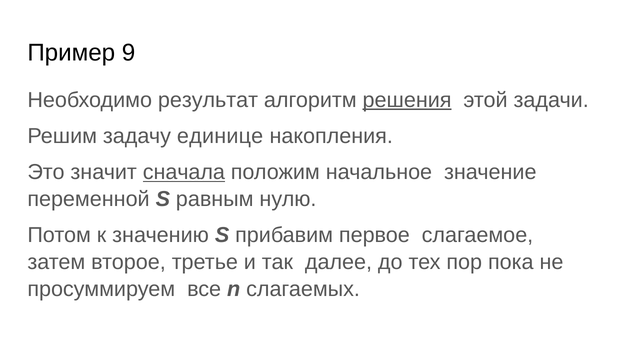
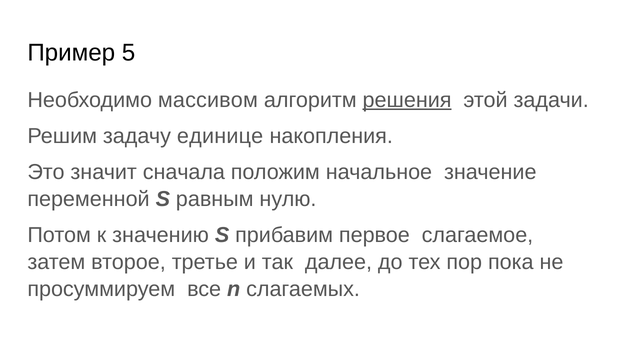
9: 9 -> 5
результат: результат -> массивом
сначала underline: present -> none
